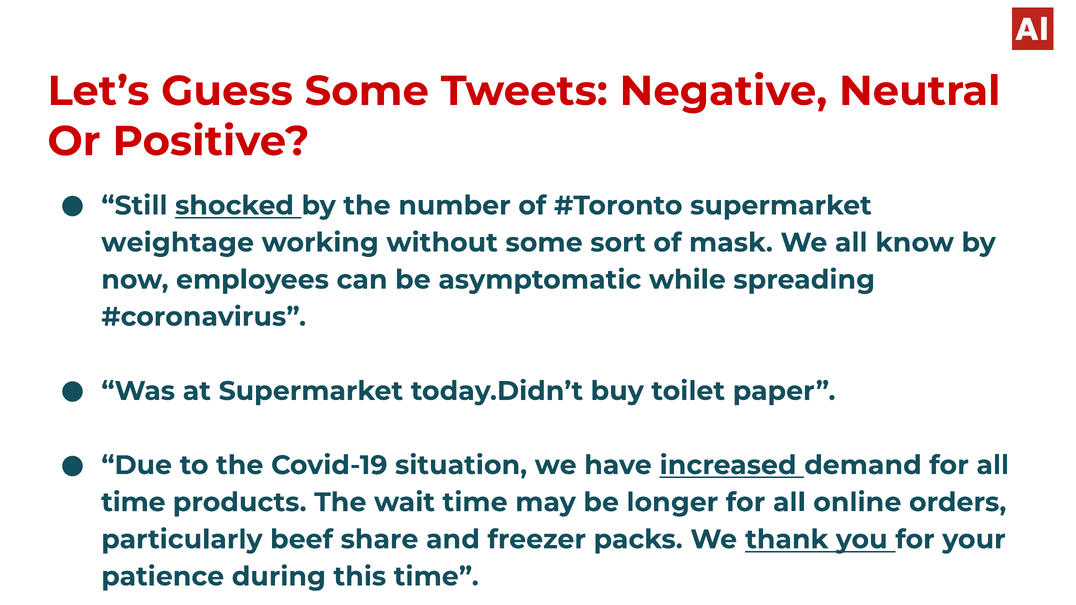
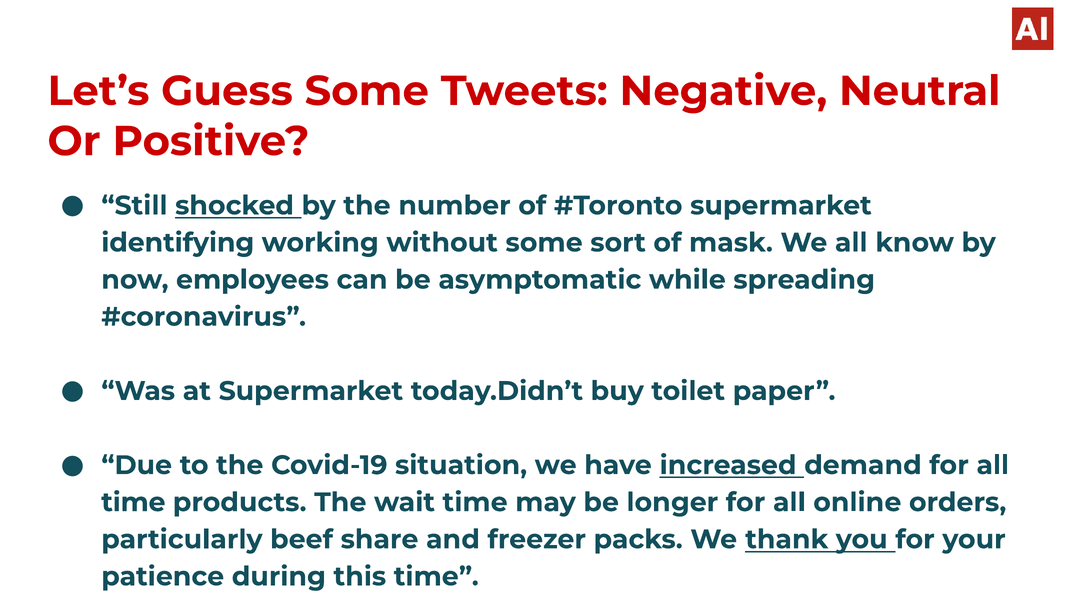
weightage: weightage -> identifying
